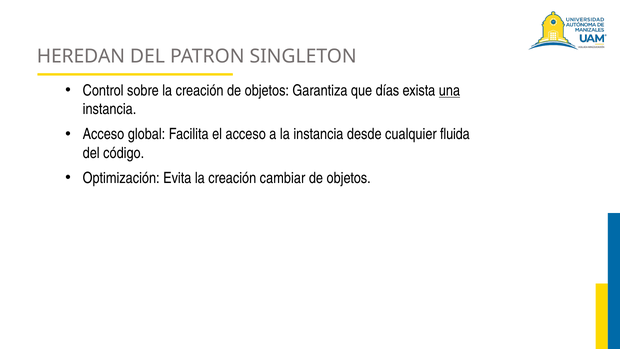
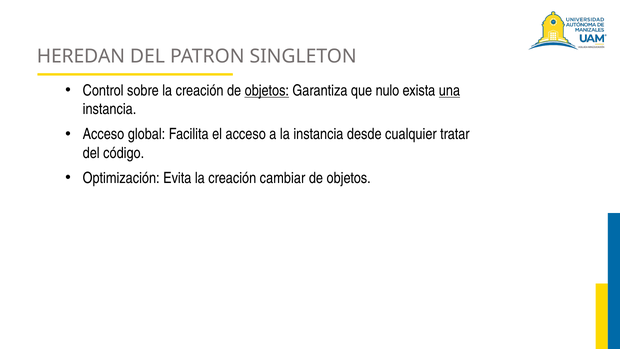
objetos at (267, 91) underline: none -> present
días: días -> nulo
fluida: fluida -> tratar
